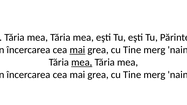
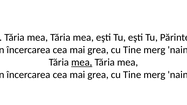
mai at (77, 50) underline: present -> none
